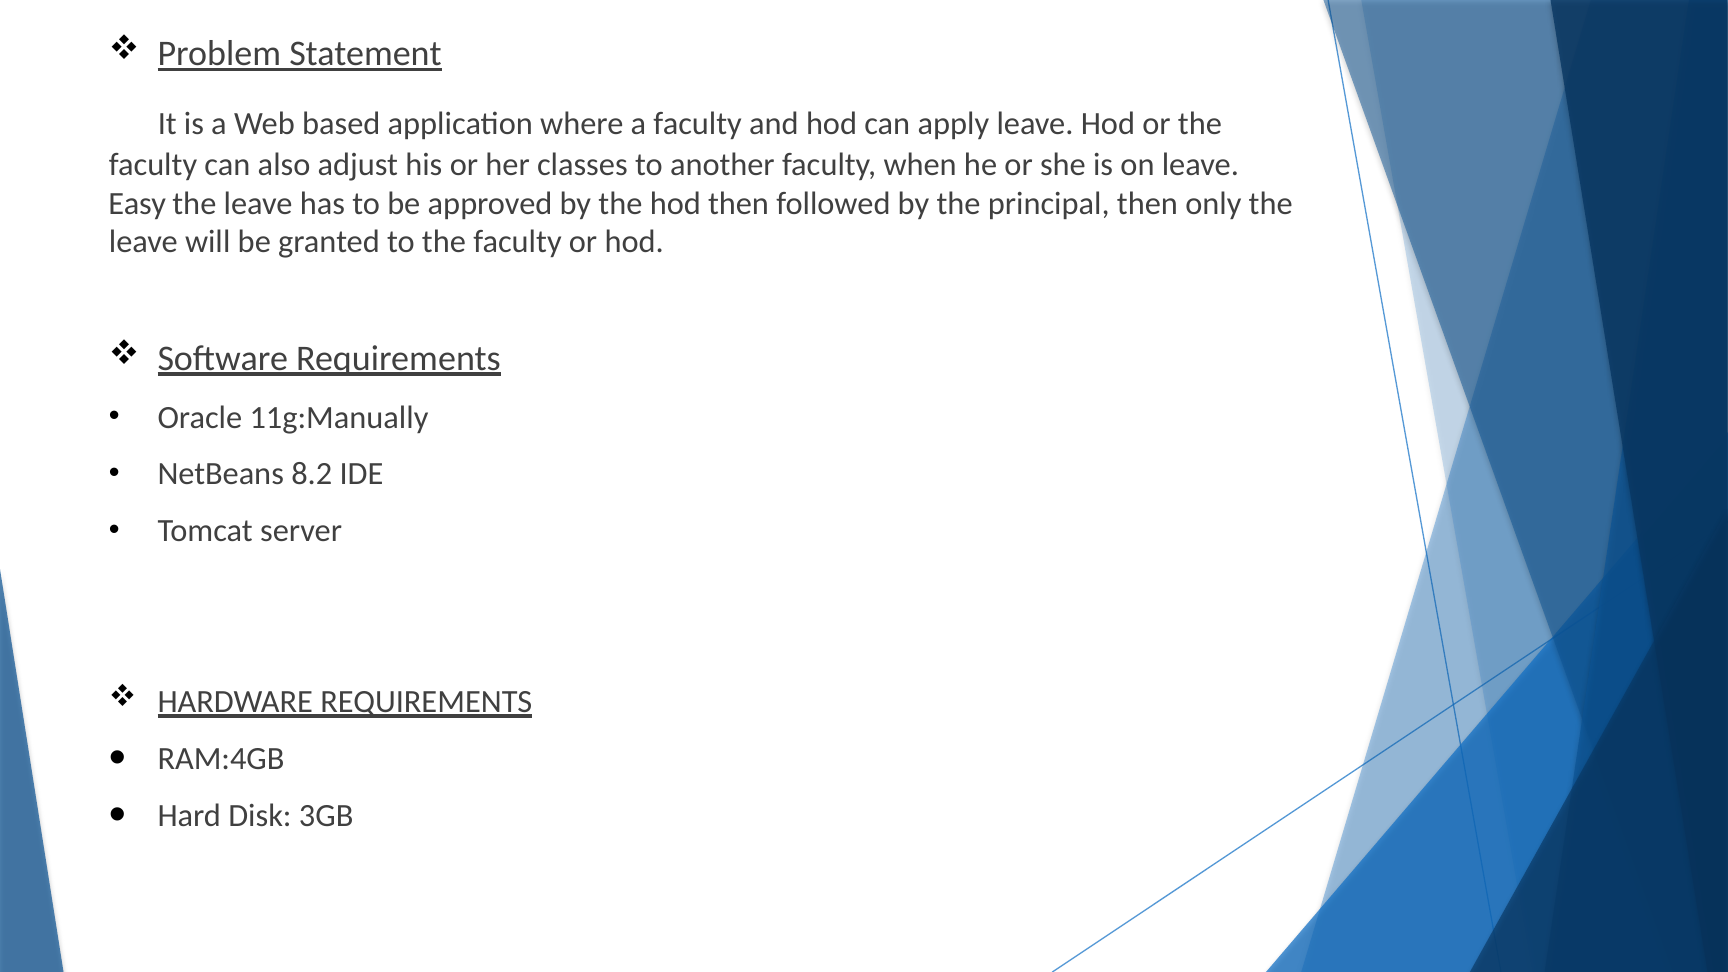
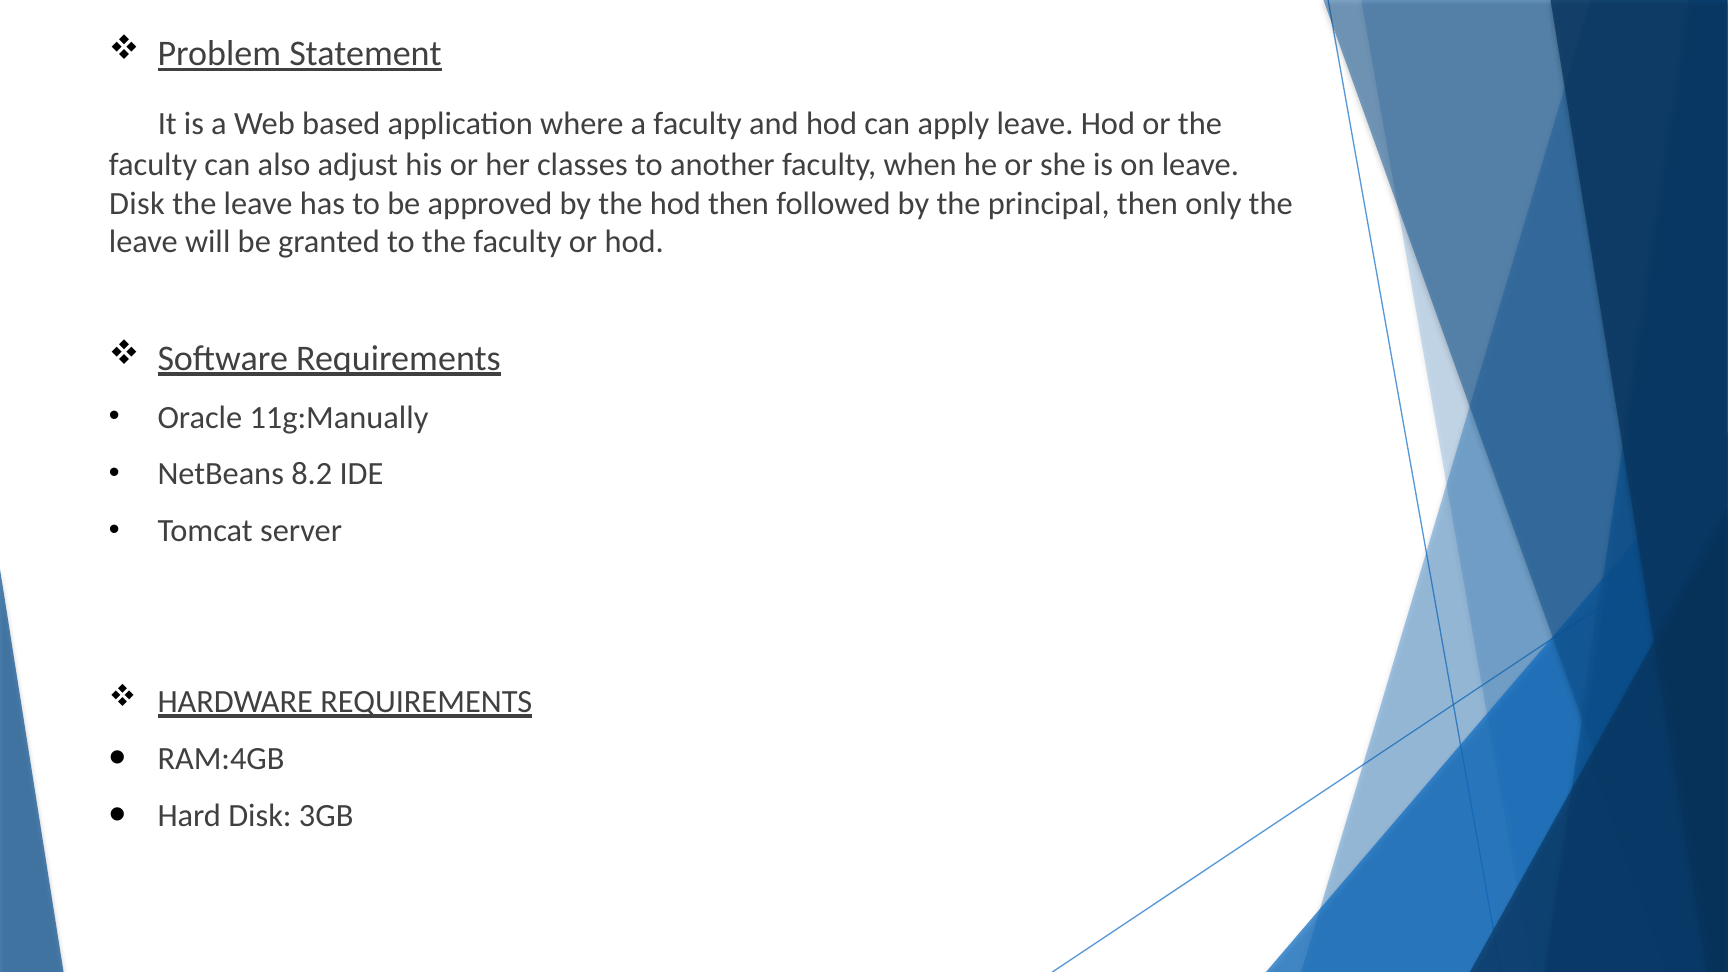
Easy at (137, 203): Easy -> Disk
